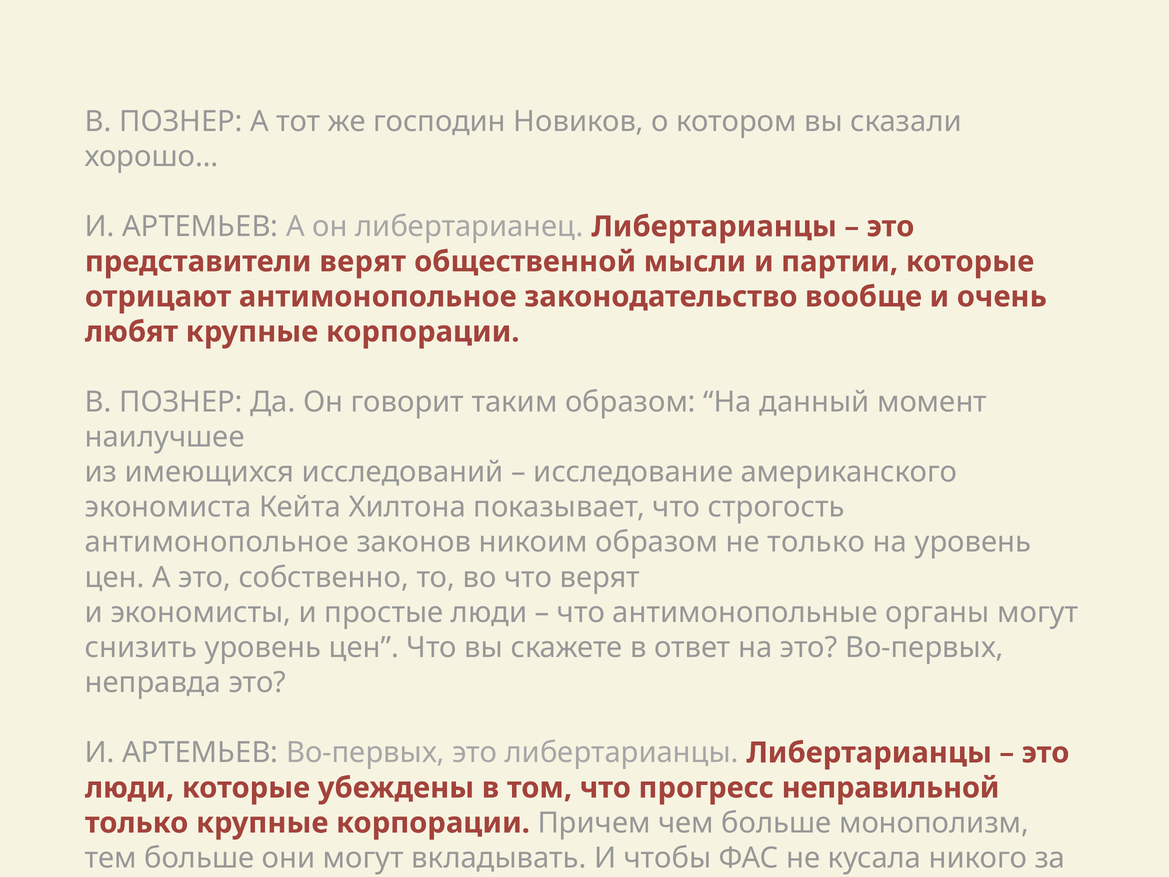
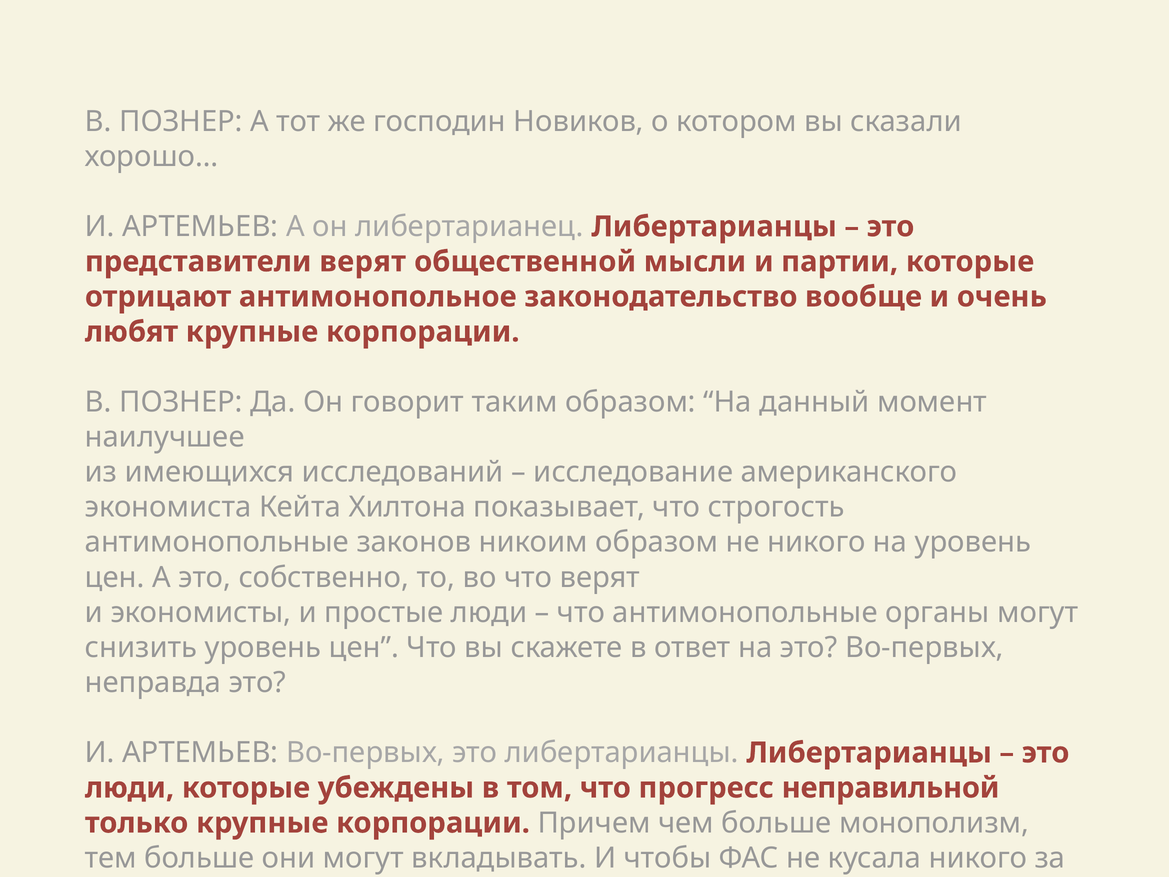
антимонопольное at (217, 542): антимонопольное -> антимонопольные
не только: только -> никого
